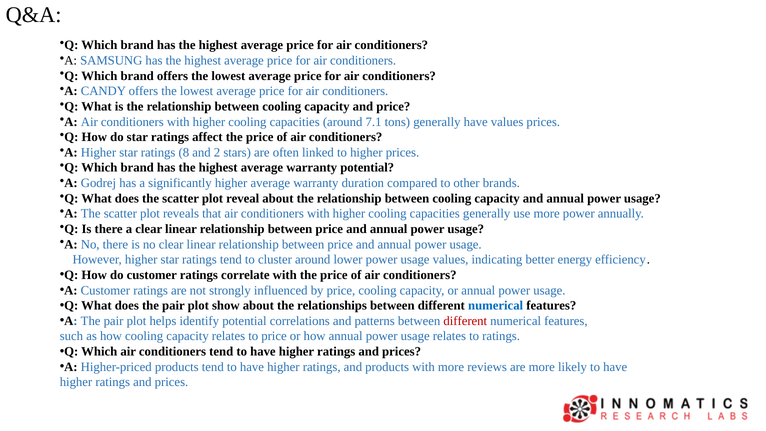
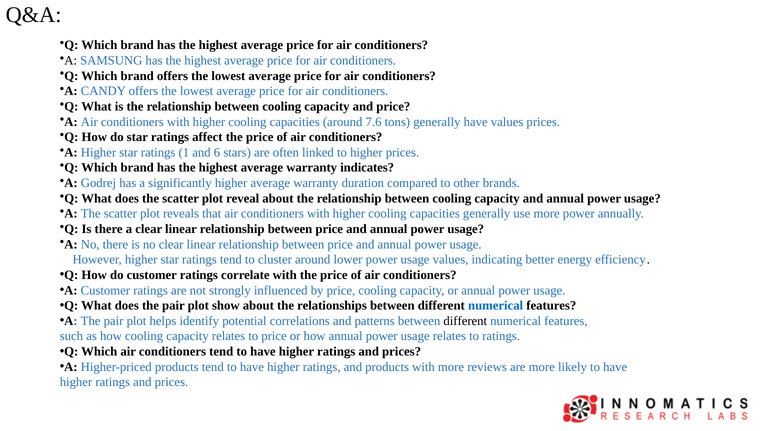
7.1: 7.1 -> 7.6
8: 8 -> 1
2: 2 -> 6
warranty potential: potential -> indicates
different at (465, 321) colour: red -> black
